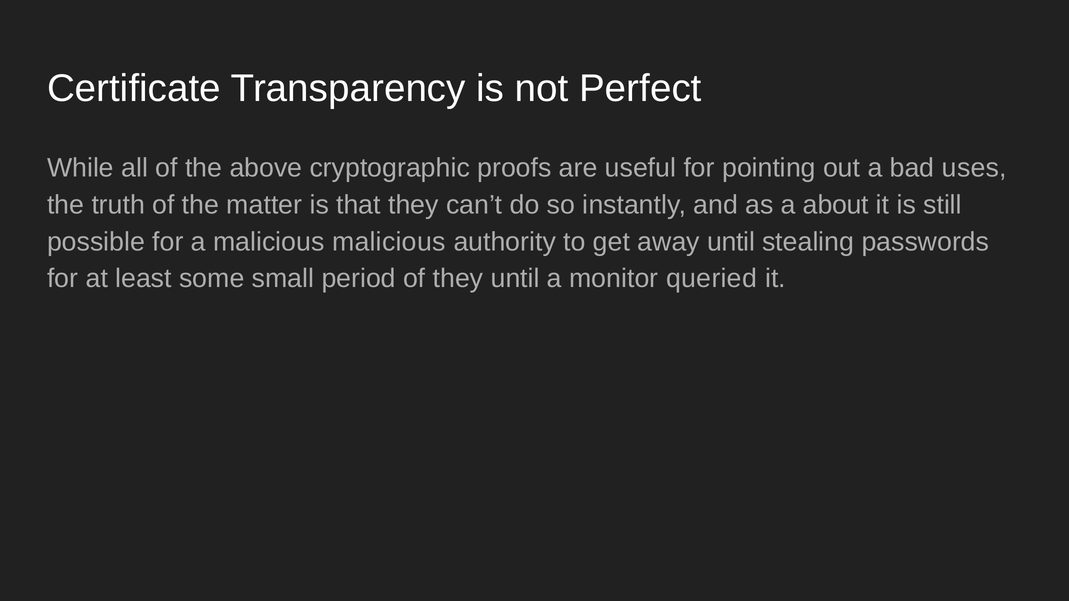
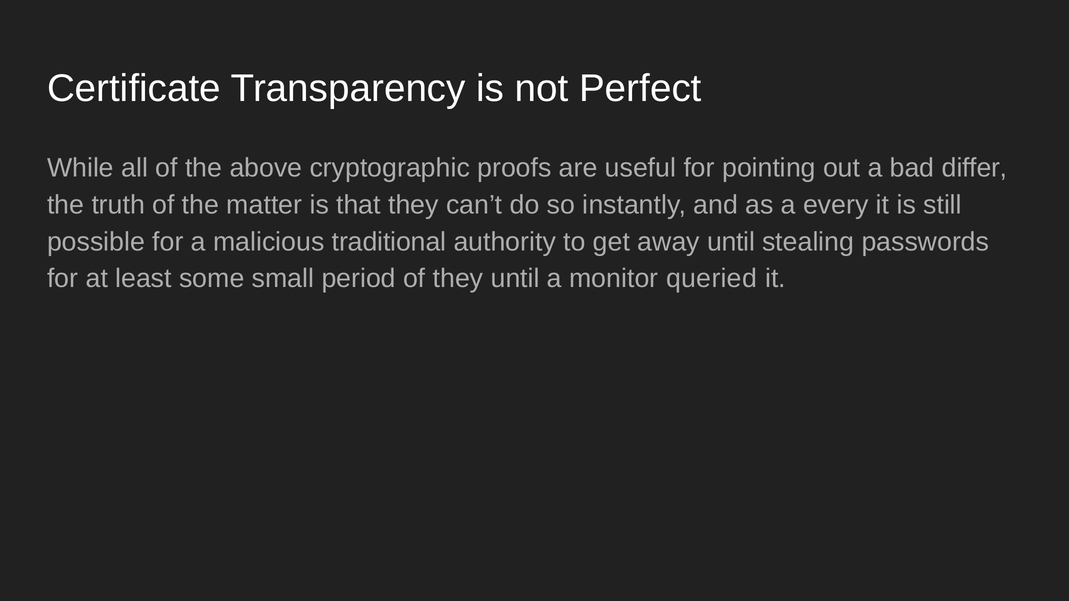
uses: uses -> differ
about: about -> every
malicious malicious: malicious -> traditional
